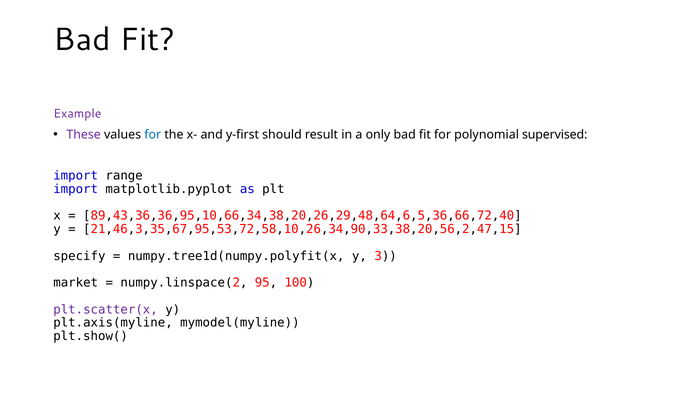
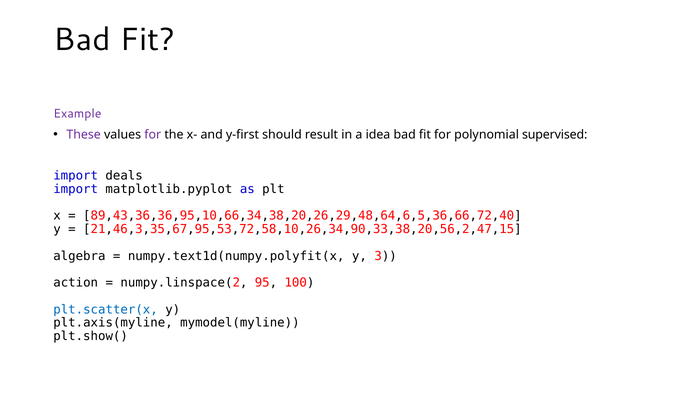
for at (153, 135) colour: blue -> purple
only: only -> idea
range: range -> deals
specify: specify -> algebra
numpy.tree1d(numpy.polyfit(x: numpy.tree1d(numpy.polyfit(x -> numpy.text1d(numpy.polyfit(x
market: market -> action
plt.scatter(x colour: purple -> blue
